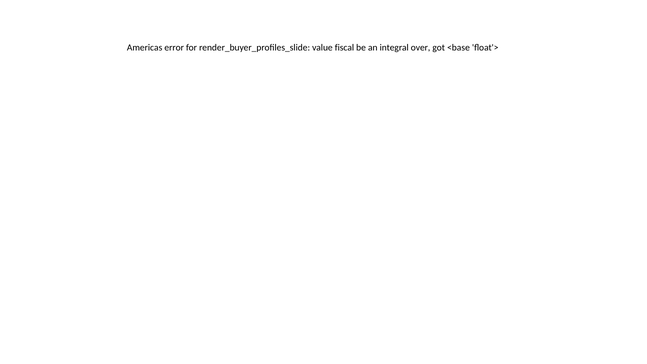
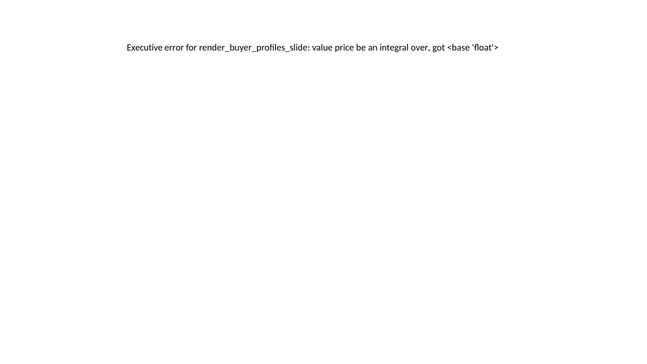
Americas: Americas -> Executive
fiscal: fiscal -> price
